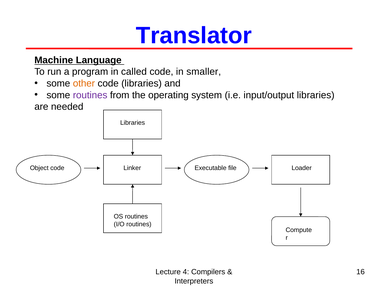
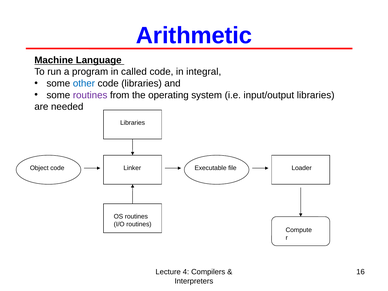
Translator: Translator -> Arithmetic
smaller: smaller -> integral
other colour: orange -> blue
